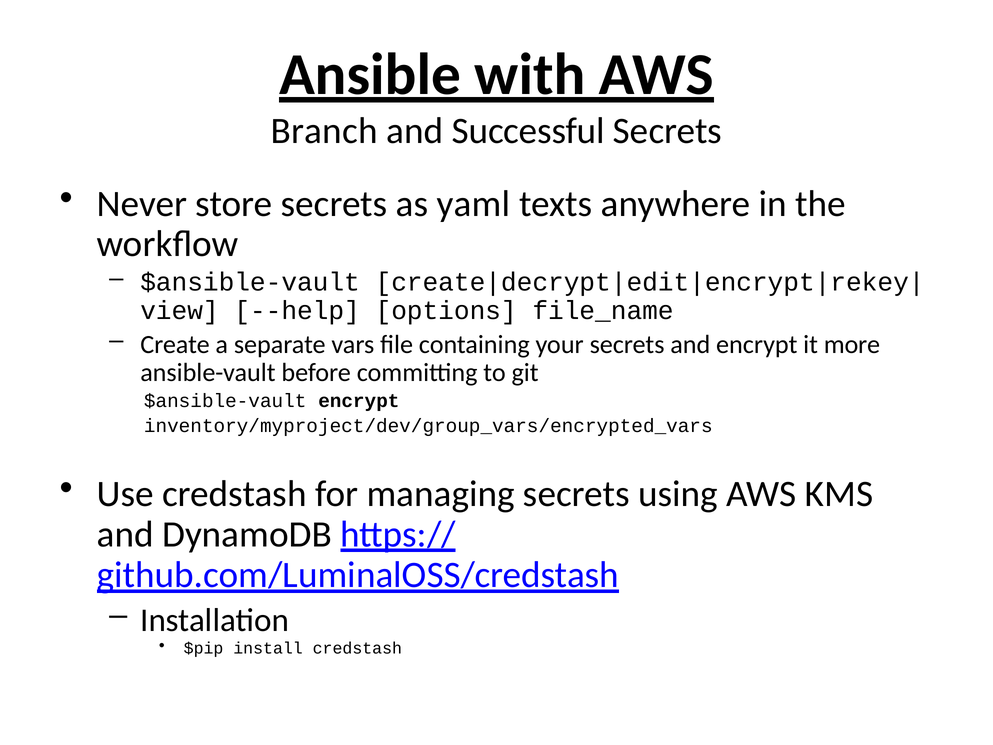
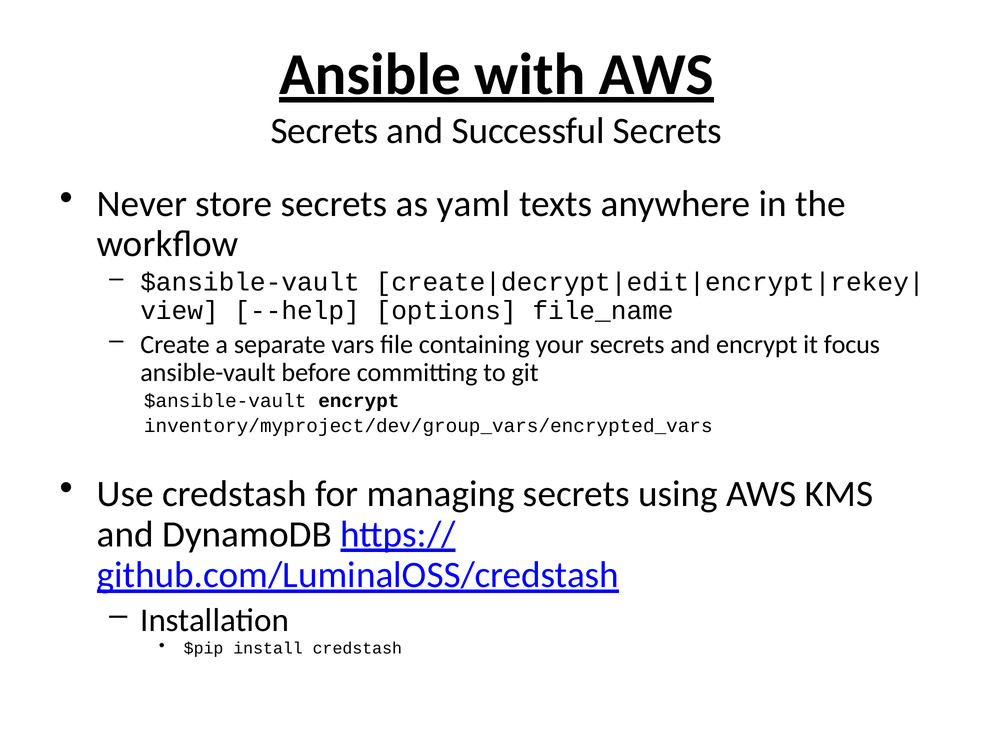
Branch at (324, 131): Branch -> Secrets
more: more -> focus
